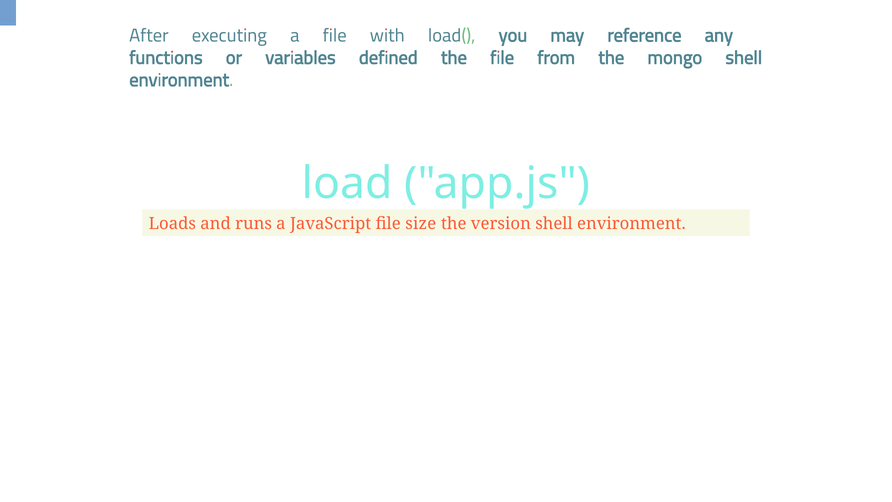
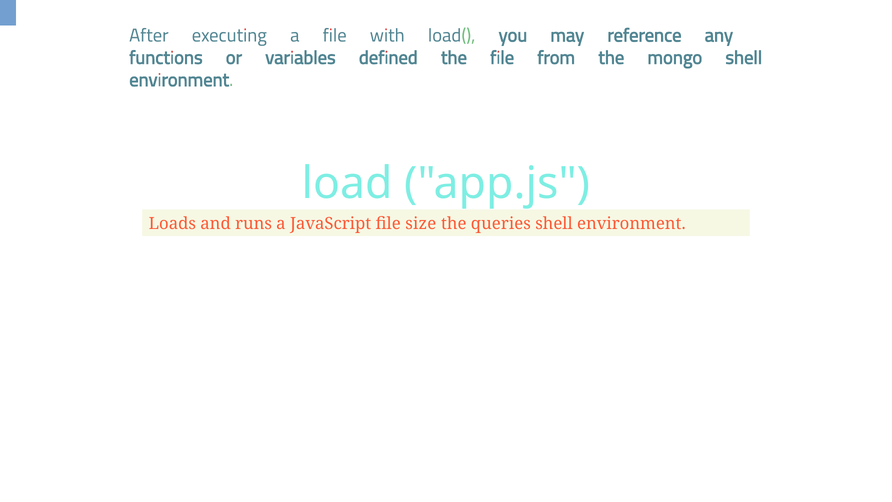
version: version -> queries
